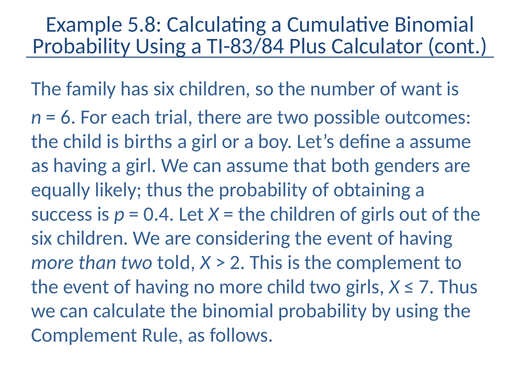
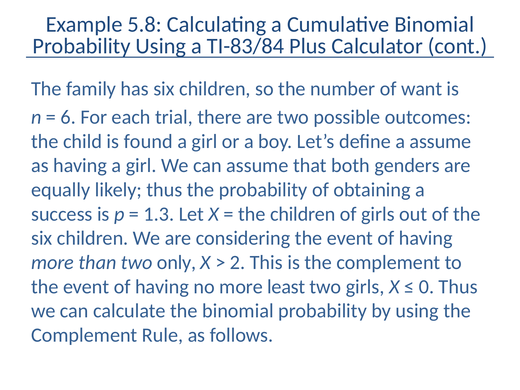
births: births -> found
0.4: 0.4 -> 1.3
told: told -> only
more child: child -> least
7: 7 -> 0
